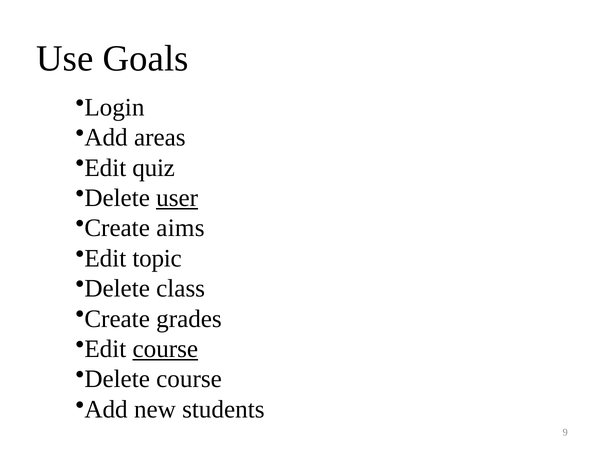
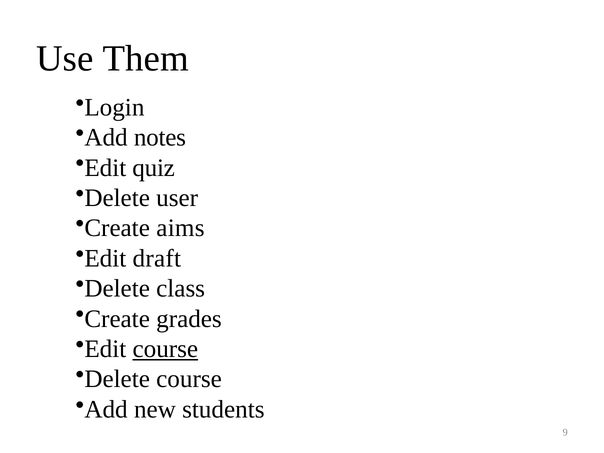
Goals: Goals -> Them
areas: areas -> notes
user underline: present -> none
topic: topic -> draft
